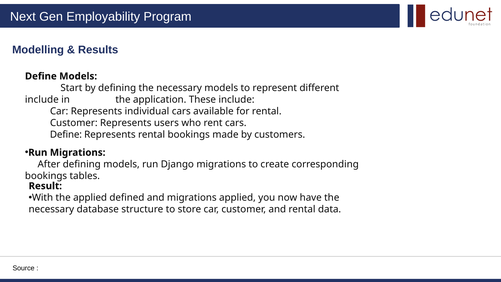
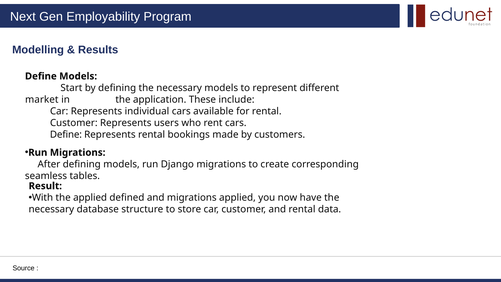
include at (42, 100): include -> market
bookings at (46, 176): bookings -> seamless
